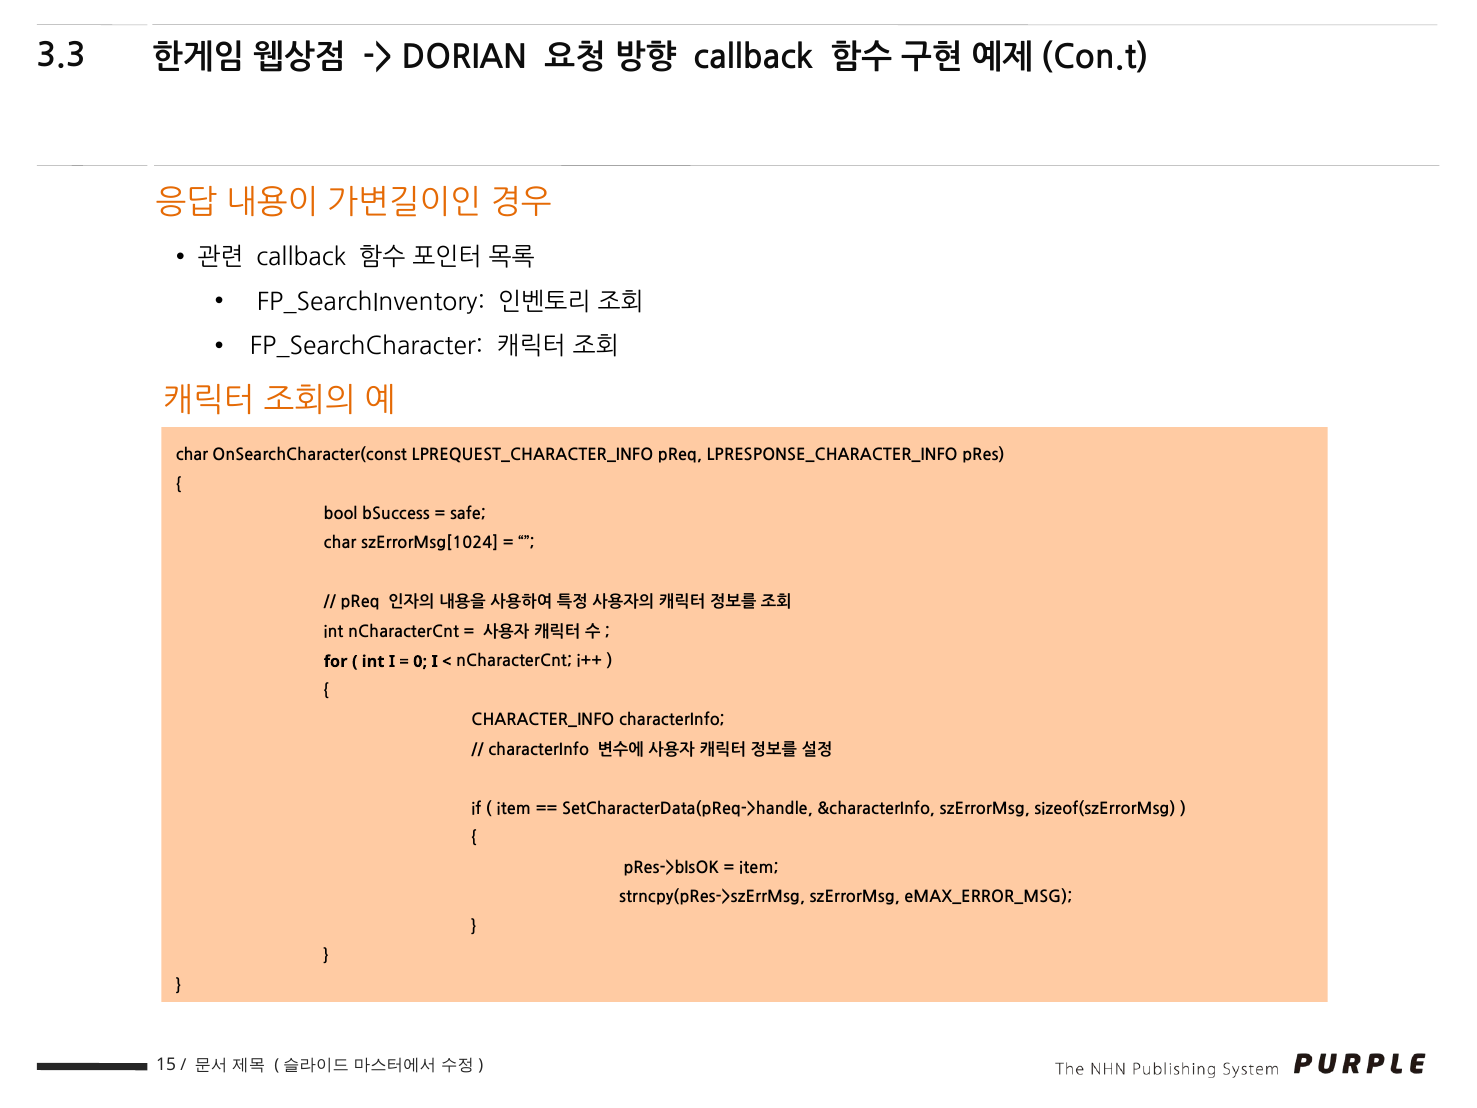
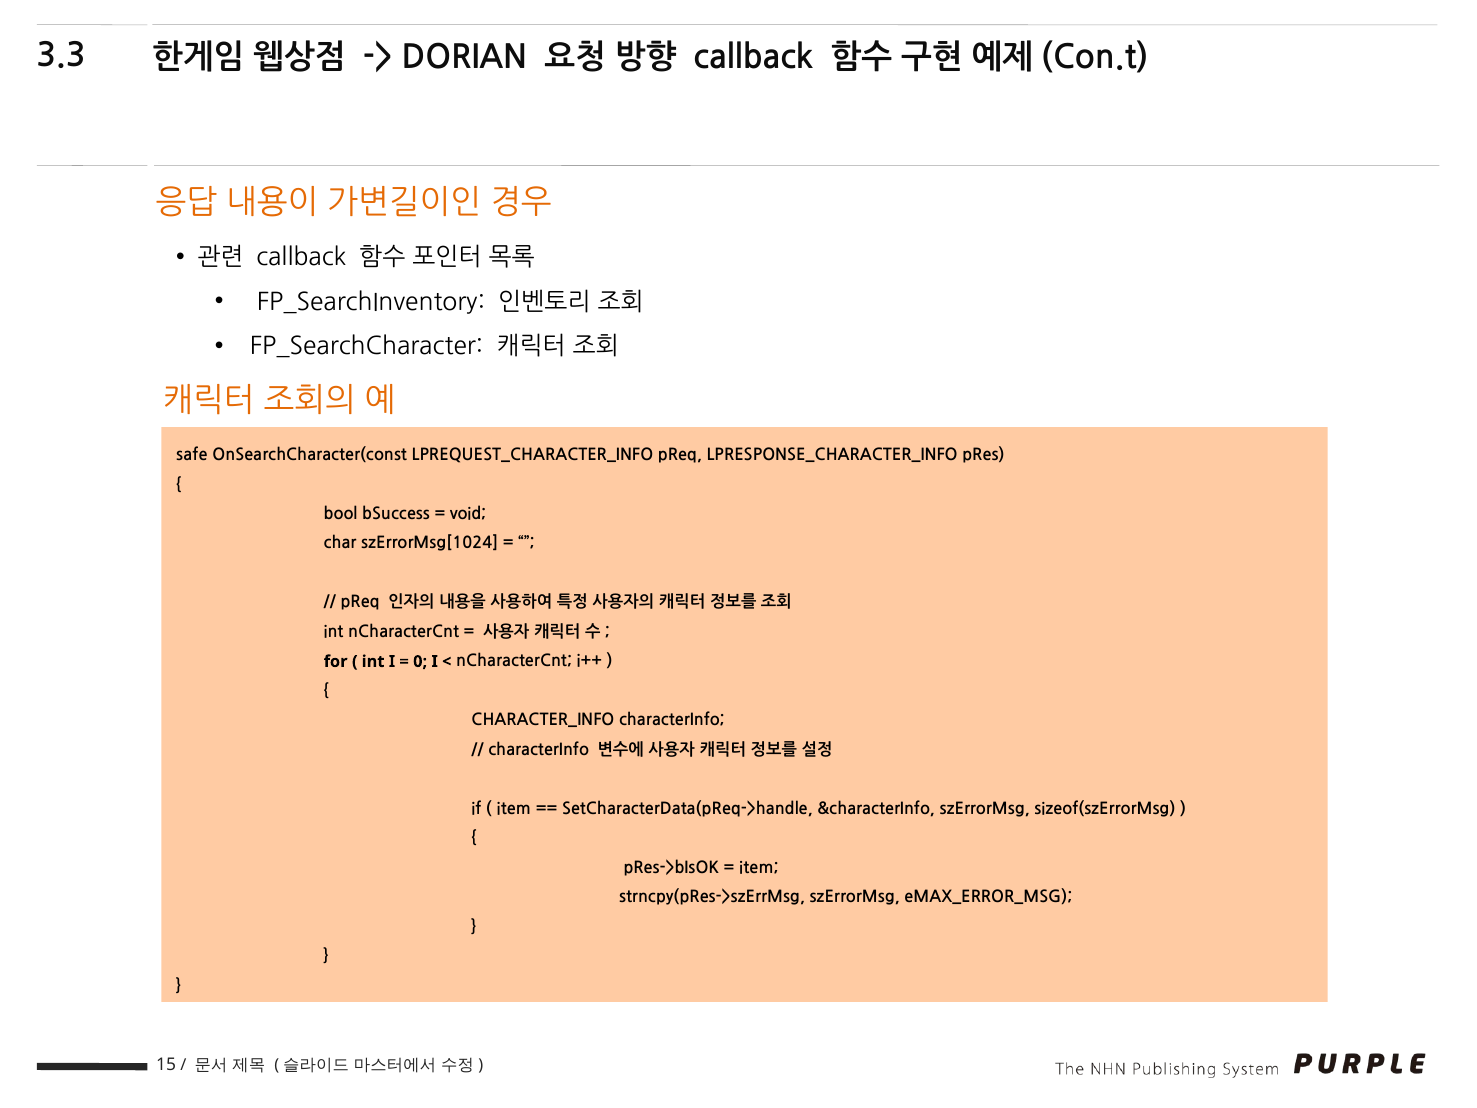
char at (192, 455): char -> safe
safe: safe -> void
